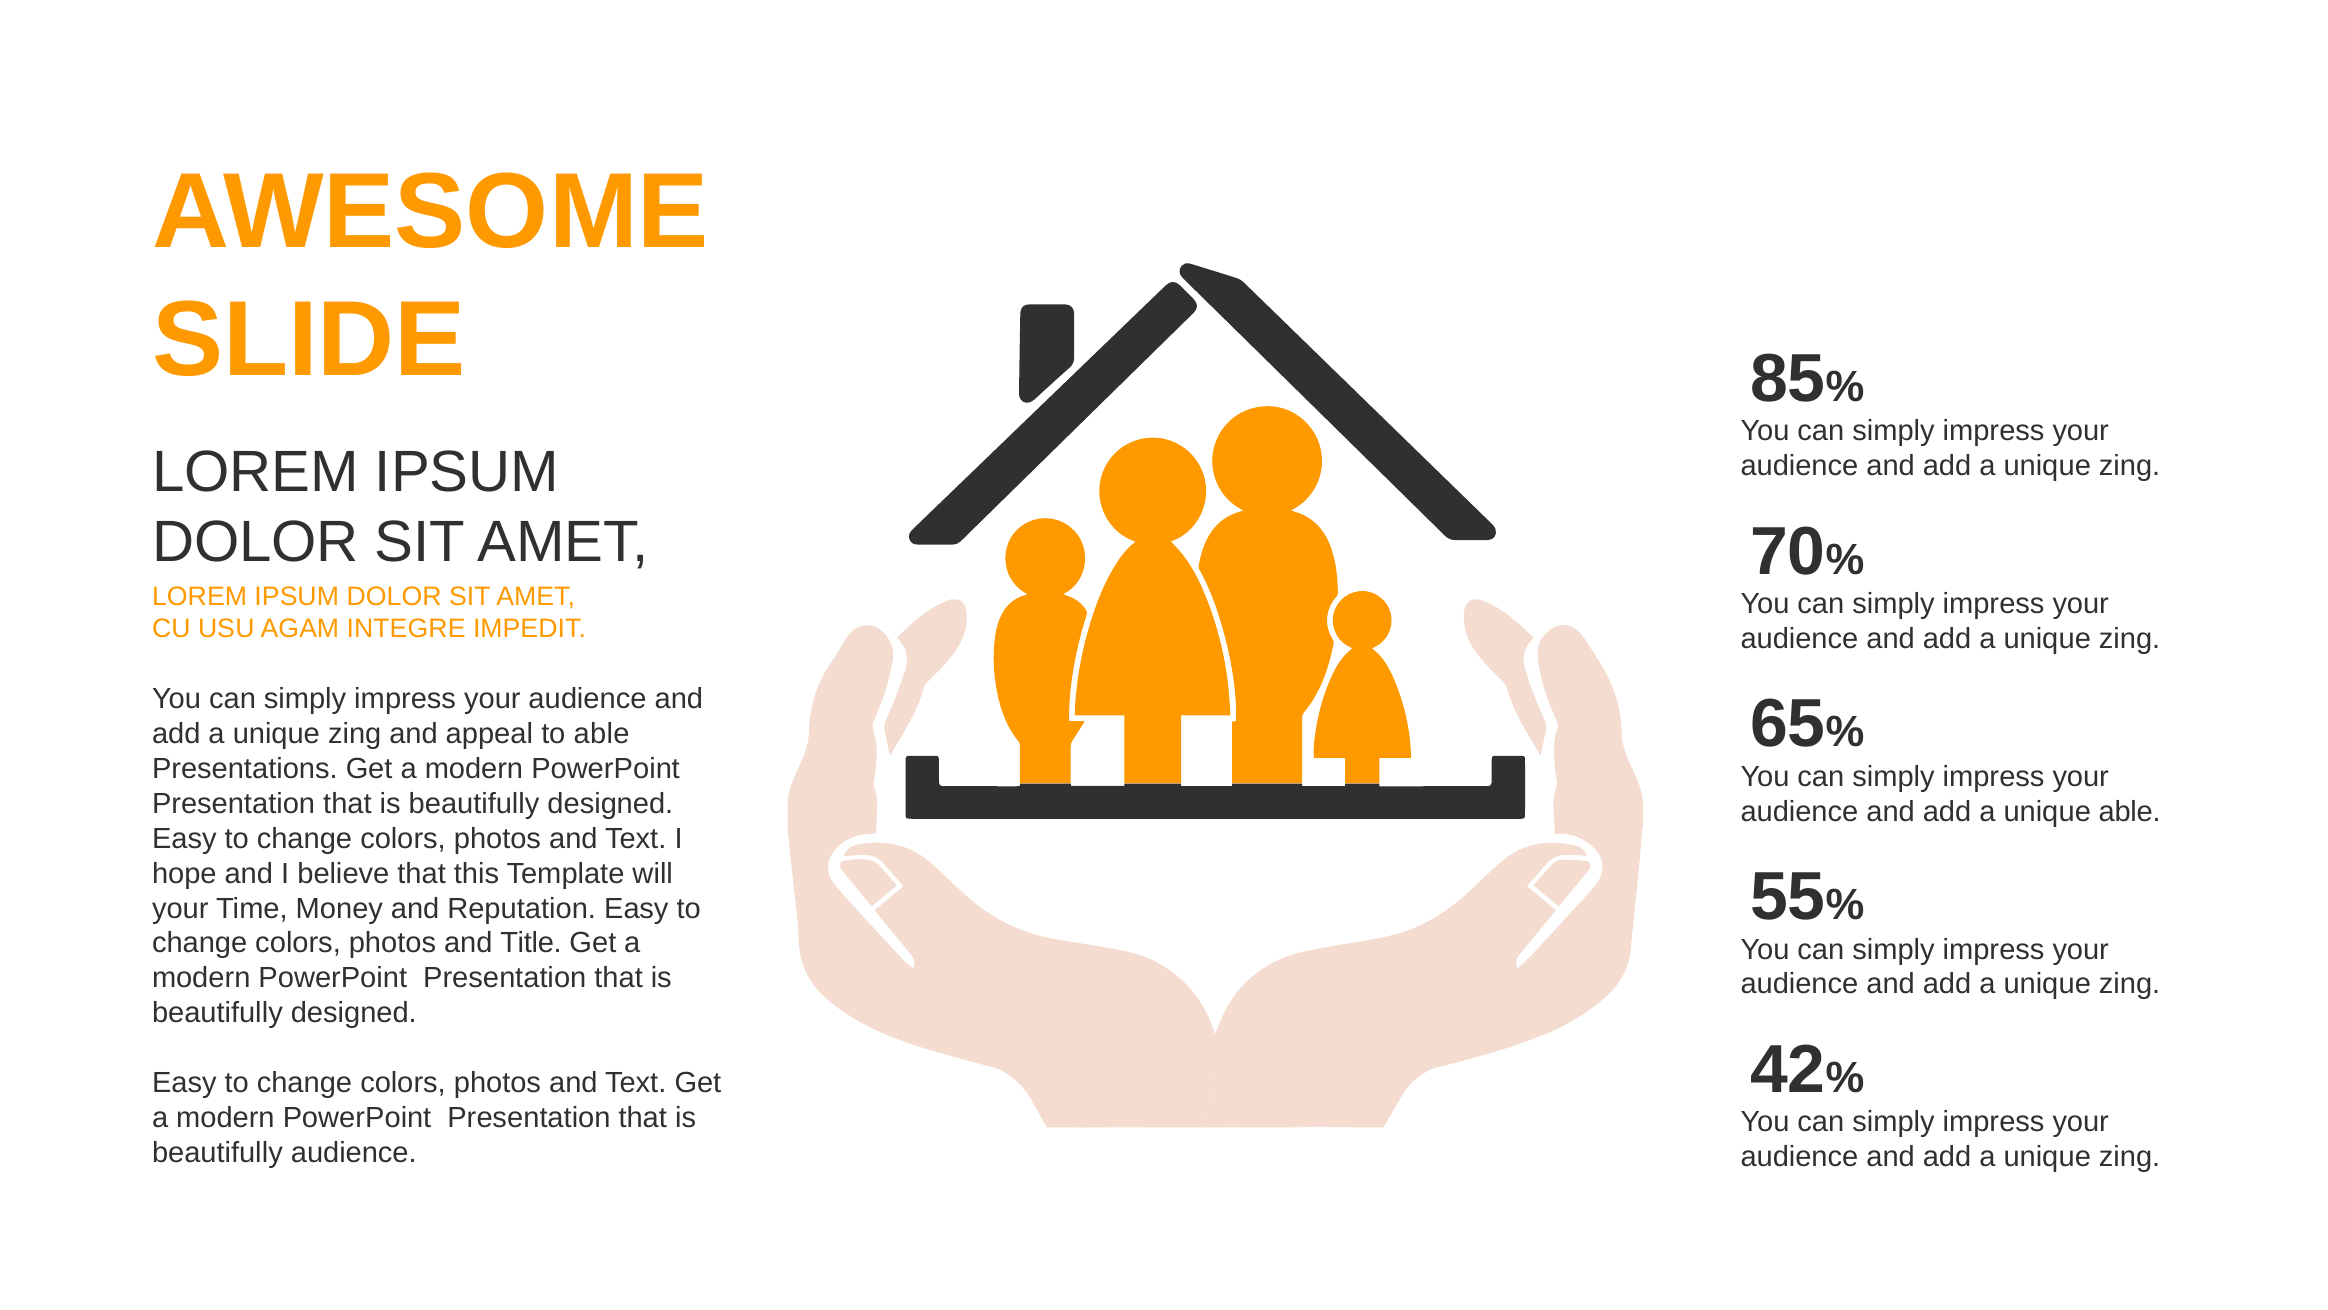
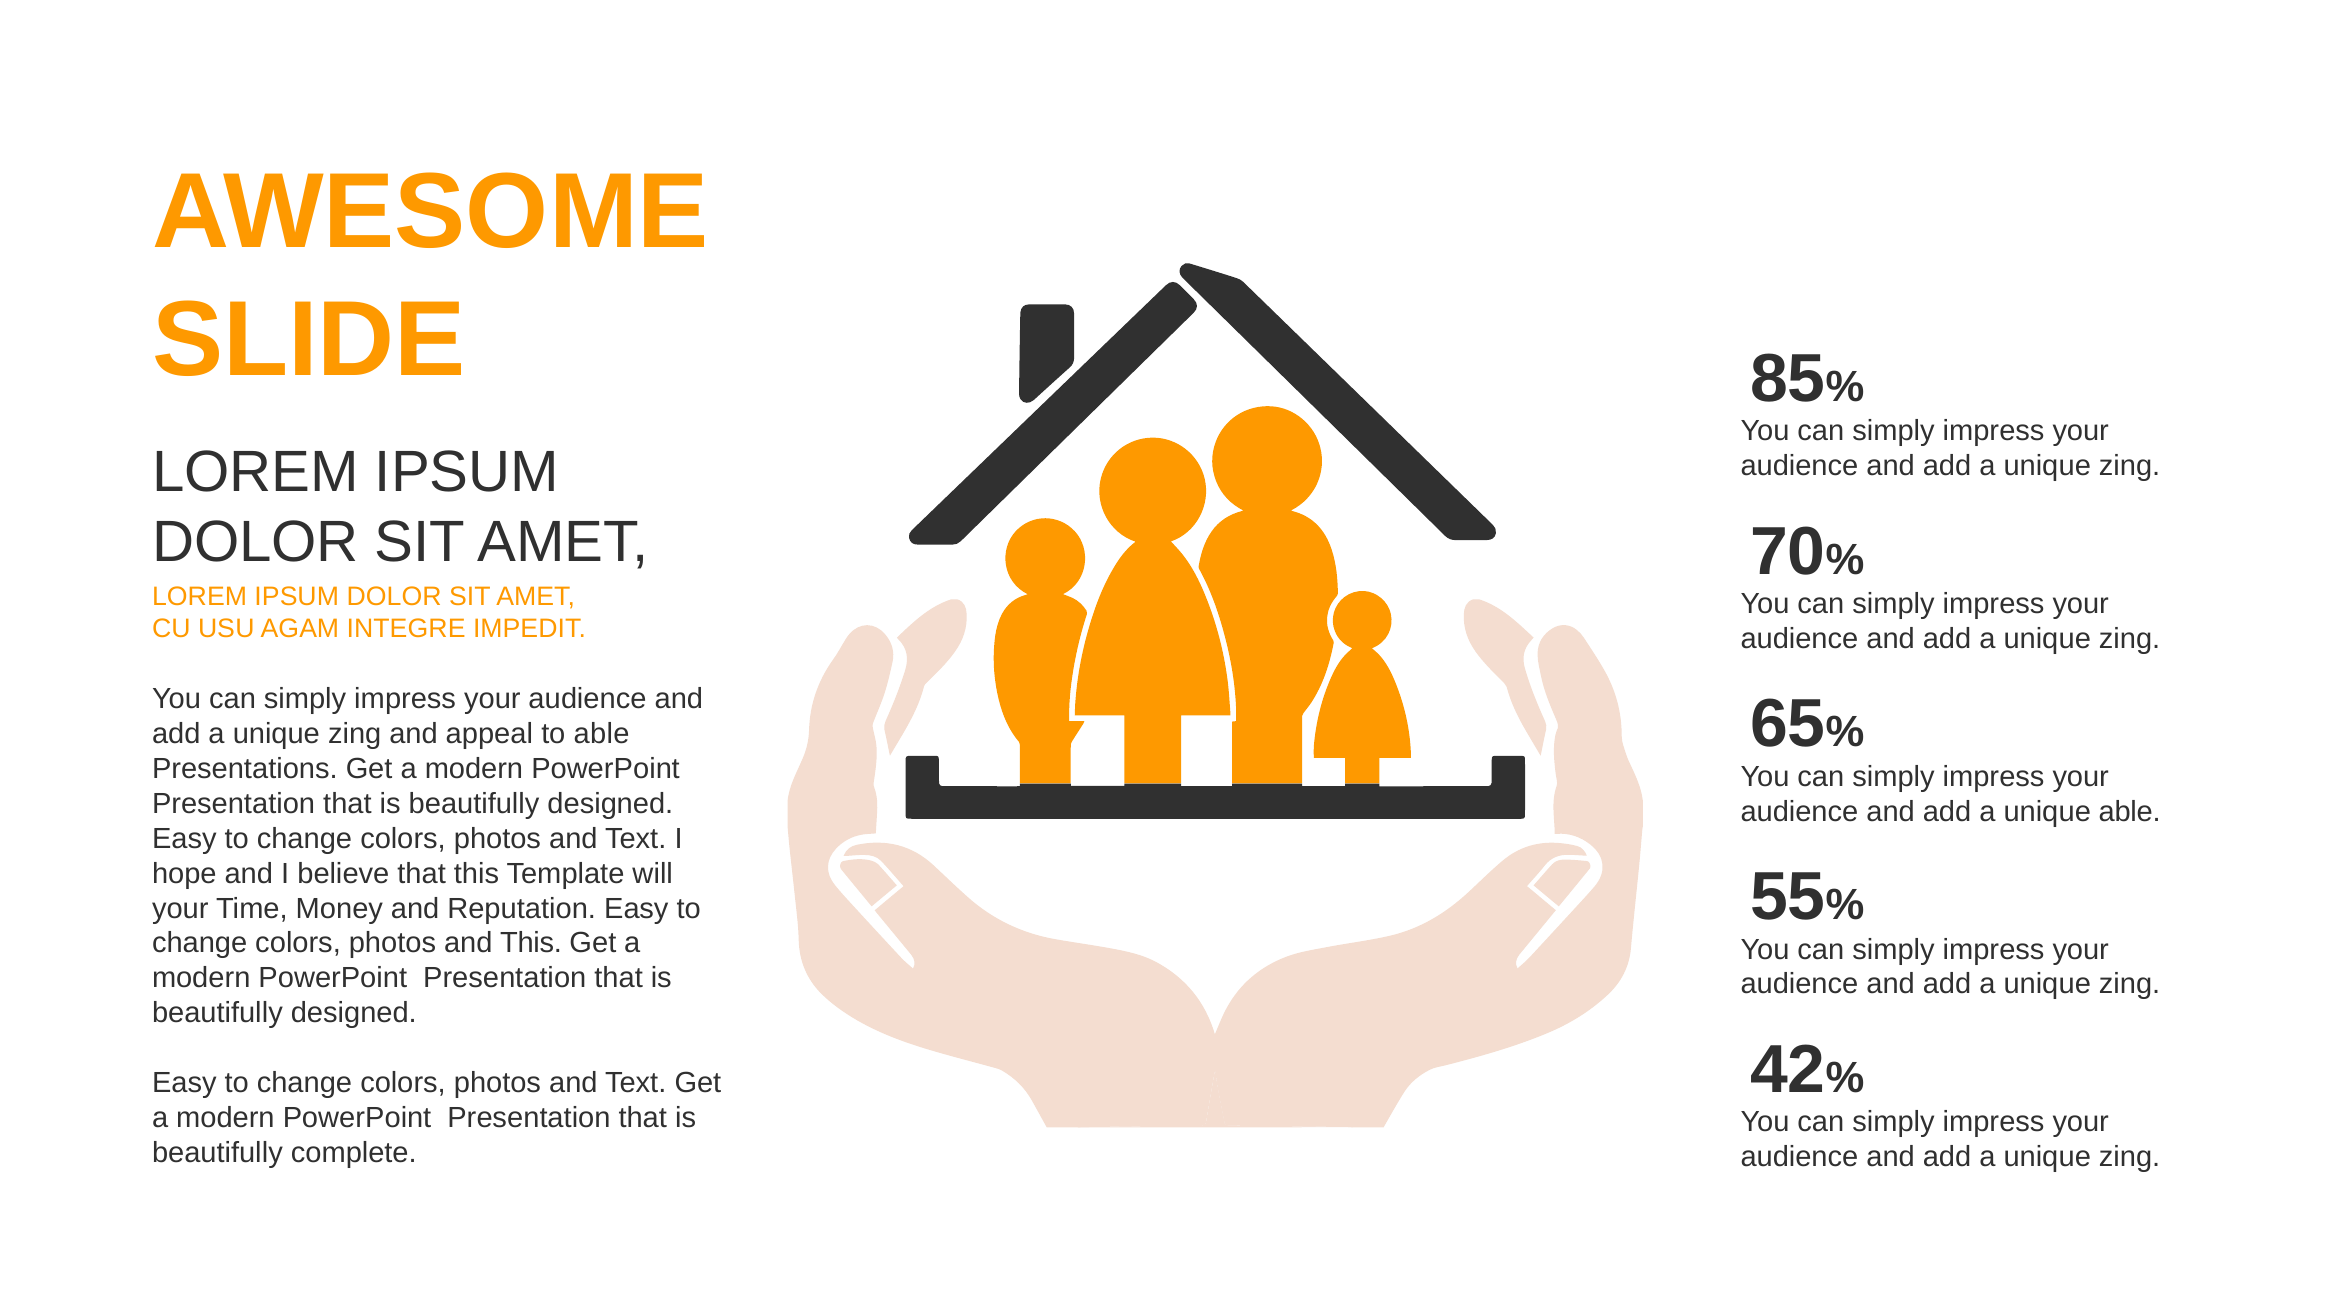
and Title: Title -> This
beautifully audience: audience -> complete
